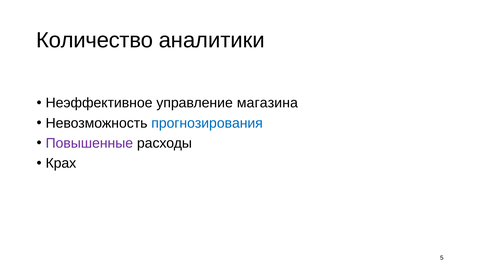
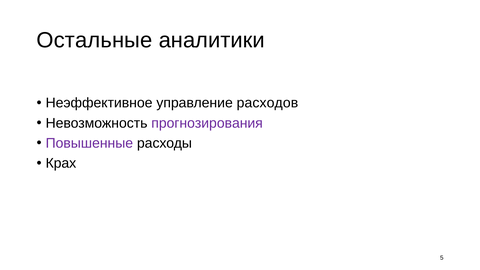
Количество: Количество -> Остальные
магазина: магазина -> расходов
прогнозирования colour: blue -> purple
